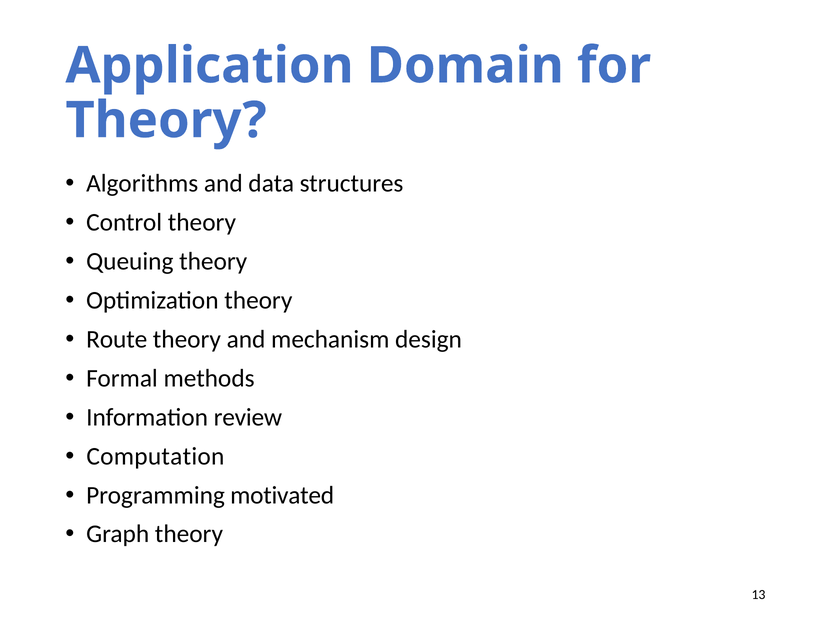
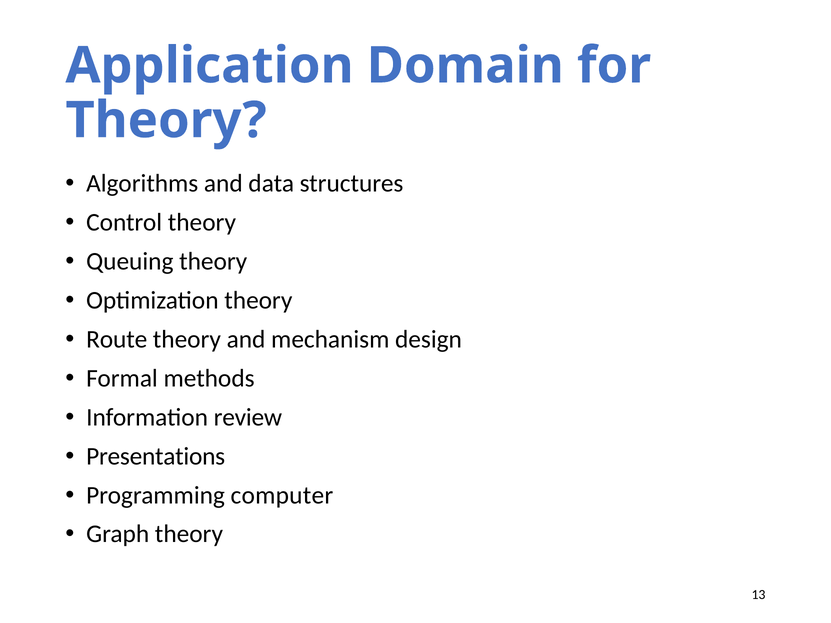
Computation: Computation -> Presentations
motivated: motivated -> computer
